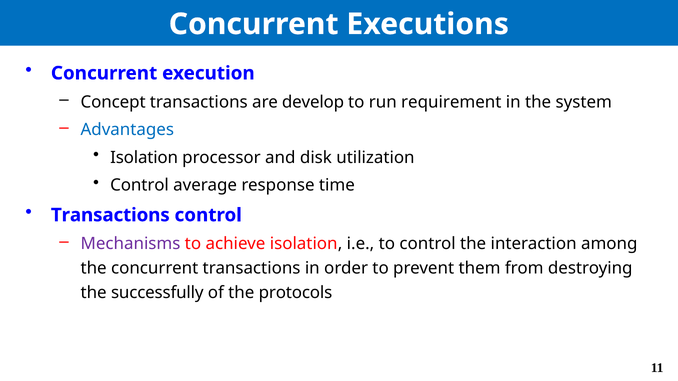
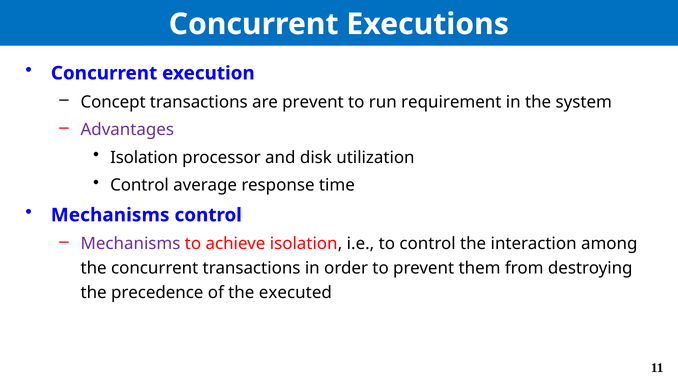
are develop: develop -> prevent
Advantages colour: blue -> purple
Transactions at (110, 215): Transactions -> Mechanisms
successfully: successfully -> precedence
protocols: protocols -> executed
